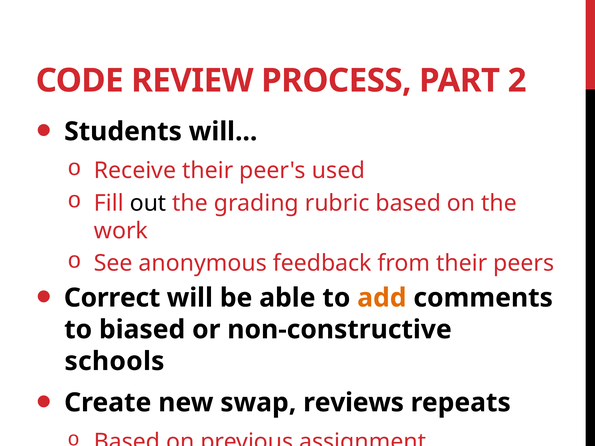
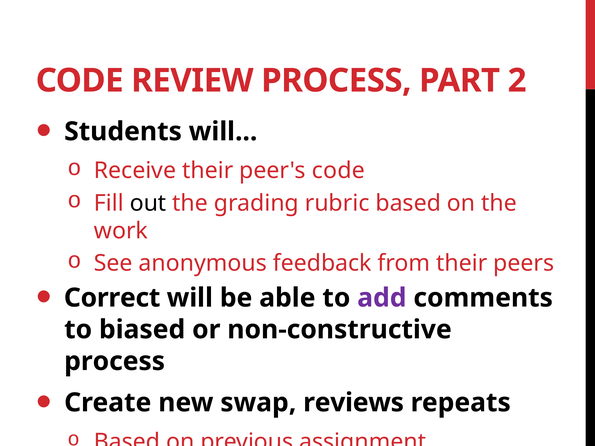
peer's used: used -> code
add colour: orange -> purple
schools at (114, 361): schools -> process
